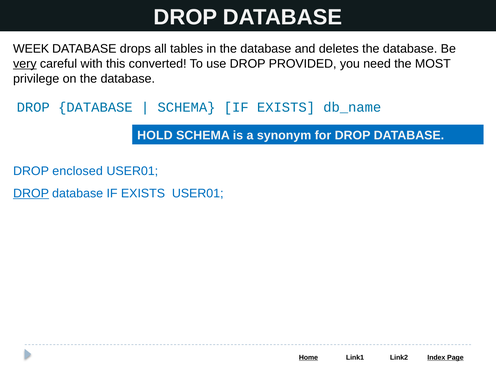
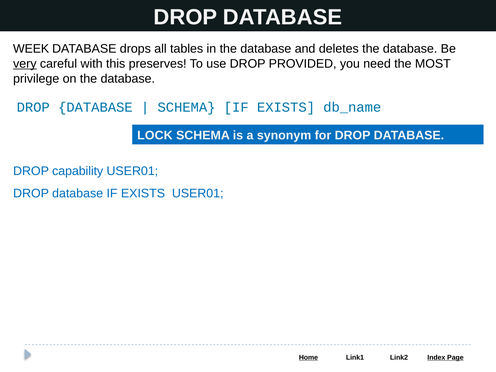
converted: converted -> preserves
HOLD: HOLD -> LOCK
enclosed: enclosed -> capability
DROP at (31, 193) underline: present -> none
